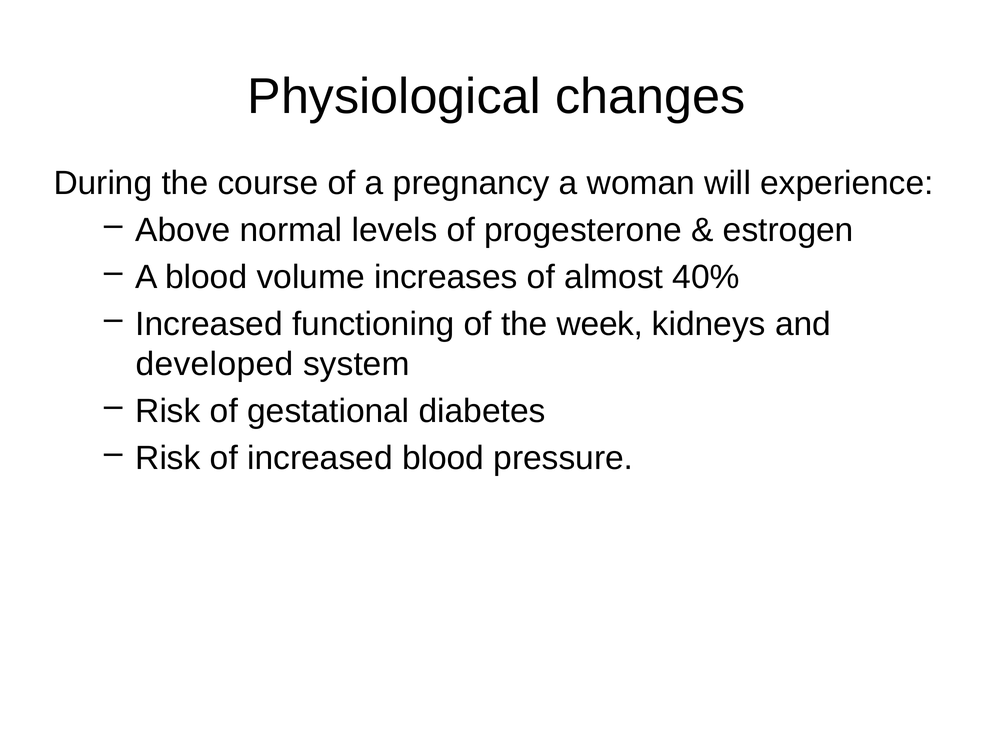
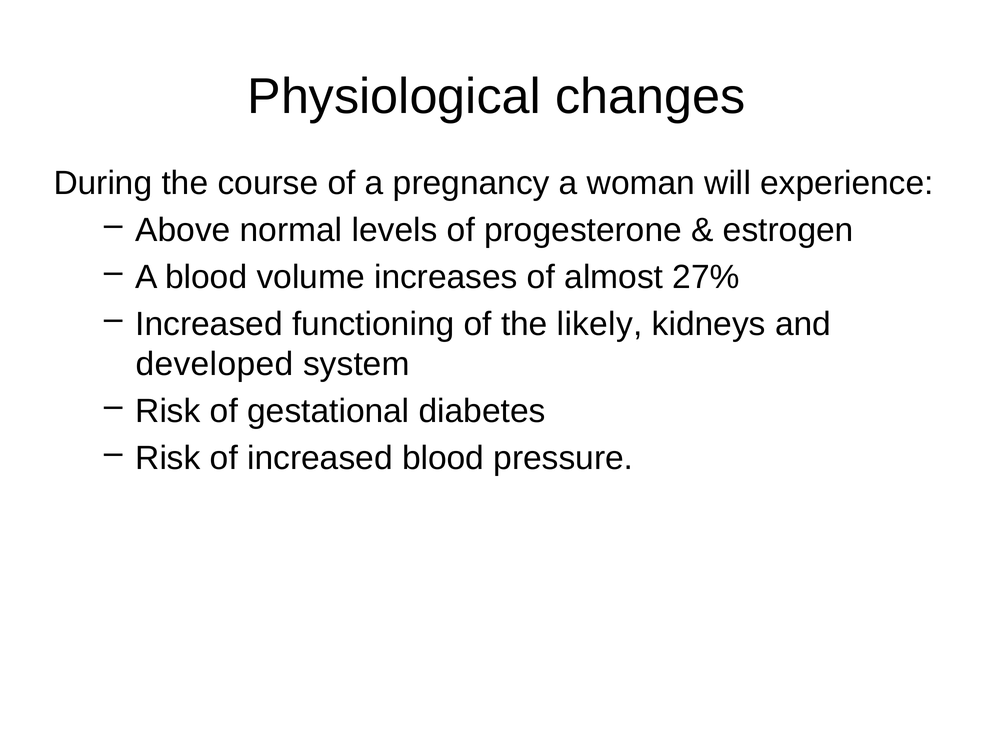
40%: 40% -> 27%
week: week -> likely
